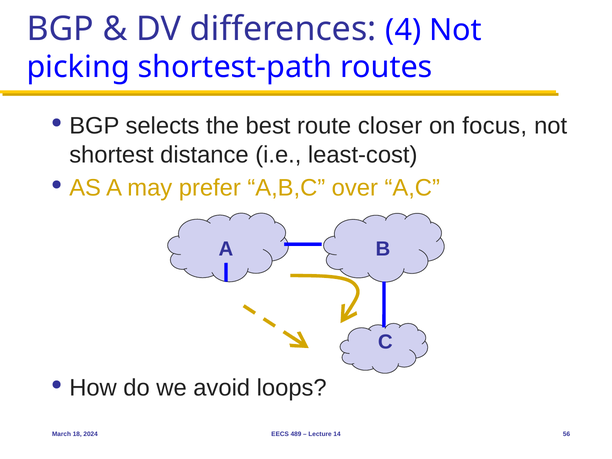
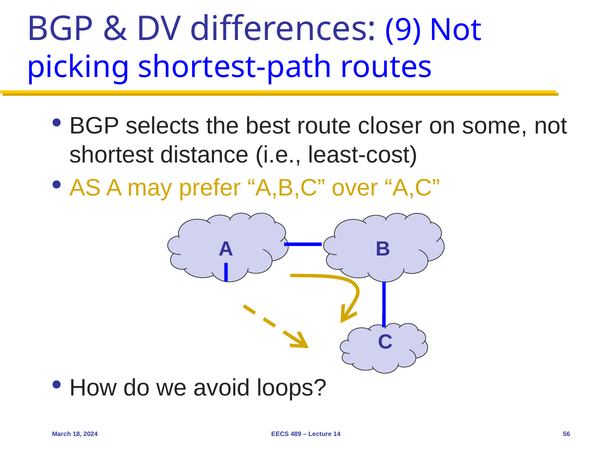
4: 4 -> 9
focus: focus -> some
